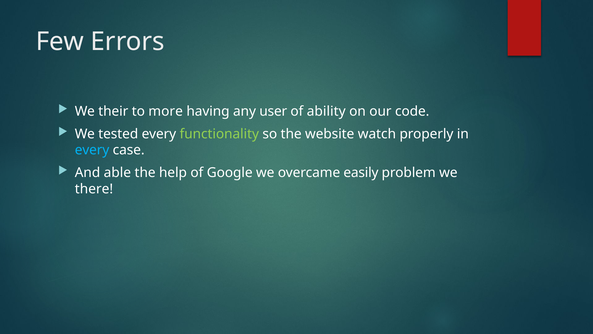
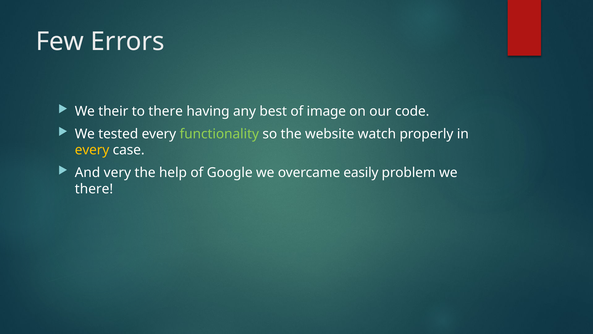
to more: more -> there
user: user -> best
ability: ability -> image
every at (92, 150) colour: light blue -> yellow
able: able -> very
